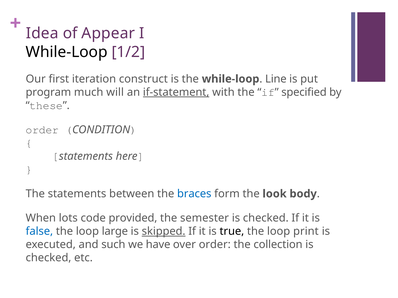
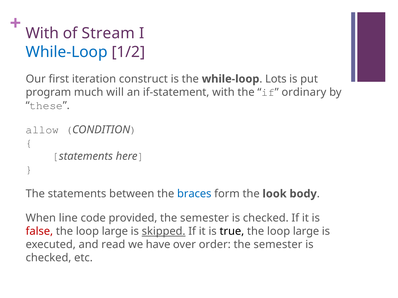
Idea at (42, 33): Idea -> With
Appear: Appear -> Stream
While-Loop at (67, 52) colour: black -> blue
Line: Line -> Lots
if-statement underline: present -> none
specified: specified -> ordinary
order at (42, 130): order -> allow
lots: lots -> line
false colour: blue -> red
print at (306, 232): print -> large
such: such -> read
collection at (278, 245): collection -> semester
